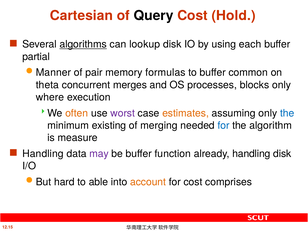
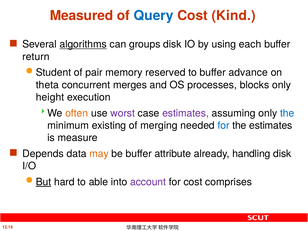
Cartesian: Cartesian -> Measured
Query colour: black -> blue
Hold: Hold -> Kind
lookup: lookup -> groups
partial: partial -> return
Manner: Manner -> Student
formulas: formulas -> reserved
common: common -> advance
where: where -> height
estimates at (186, 113) colour: orange -> purple
the algorithm: algorithm -> estimates
Handling at (43, 154): Handling -> Depends
may colour: purple -> orange
function: function -> attribute
But underline: none -> present
account colour: orange -> purple
